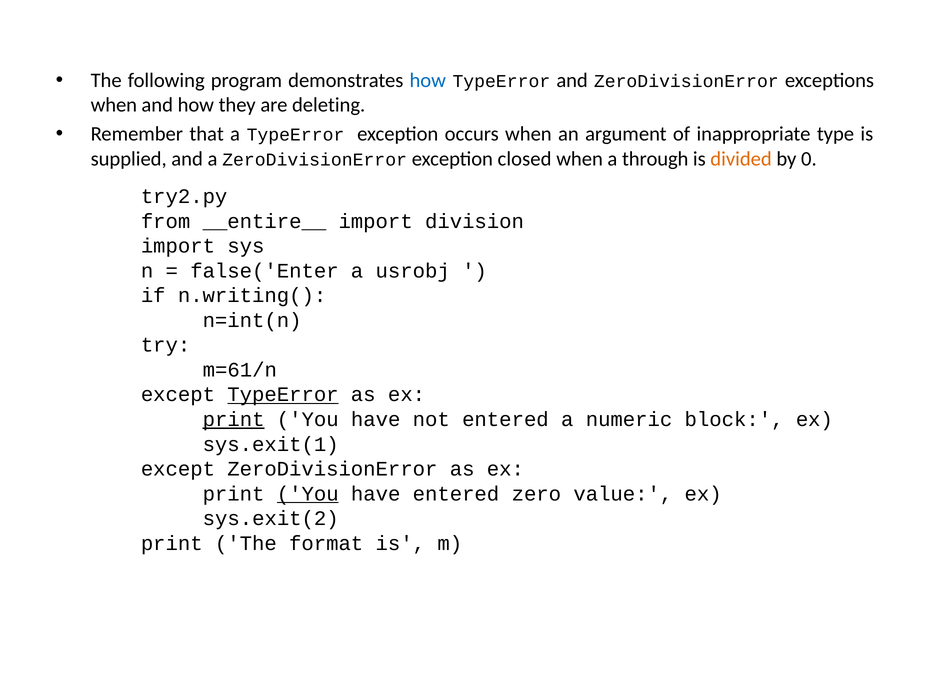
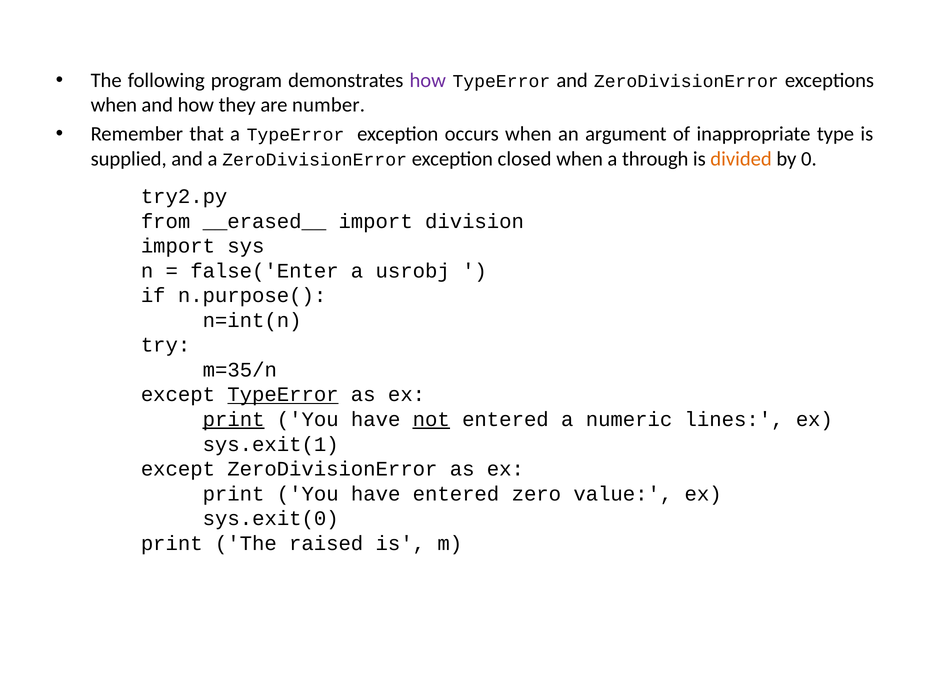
how at (428, 80) colour: blue -> purple
deleting: deleting -> number
__entire__: __entire__ -> __erased__
n.writing(: n.writing( -> n.purpose(
m=61/n: m=61/n -> m=35/n
not underline: none -> present
block: block -> lines
You at (308, 494) underline: present -> none
sys.exit(2: sys.exit(2 -> sys.exit(0
format: format -> raised
